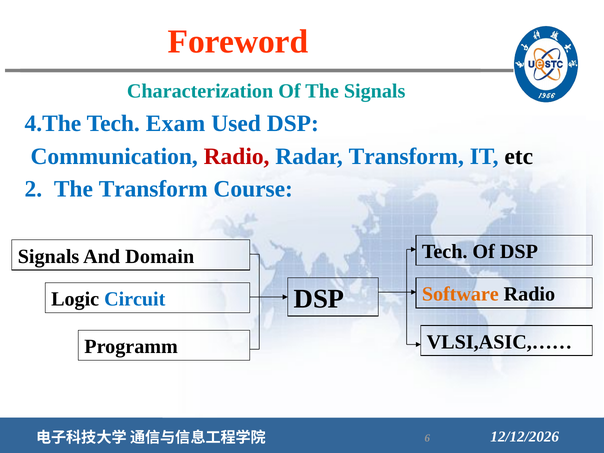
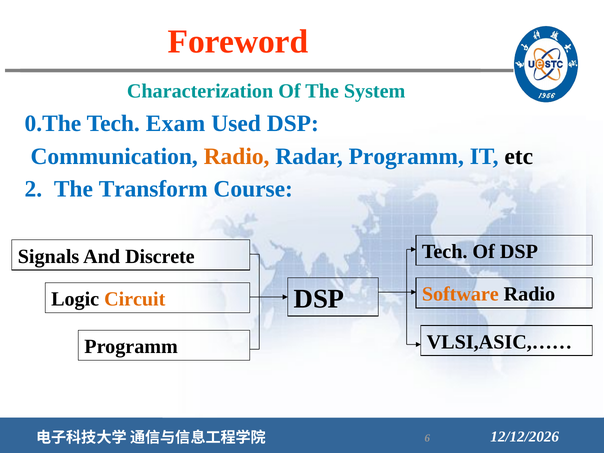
The Signals: Signals -> System
4.The: 4.The -> 0.The
Radio at (237, 156) colour: red -> orange
Radar Transform: Transform -> Programm
Domain: Domain -> Discrete
Circuit colour: blue -> orange
